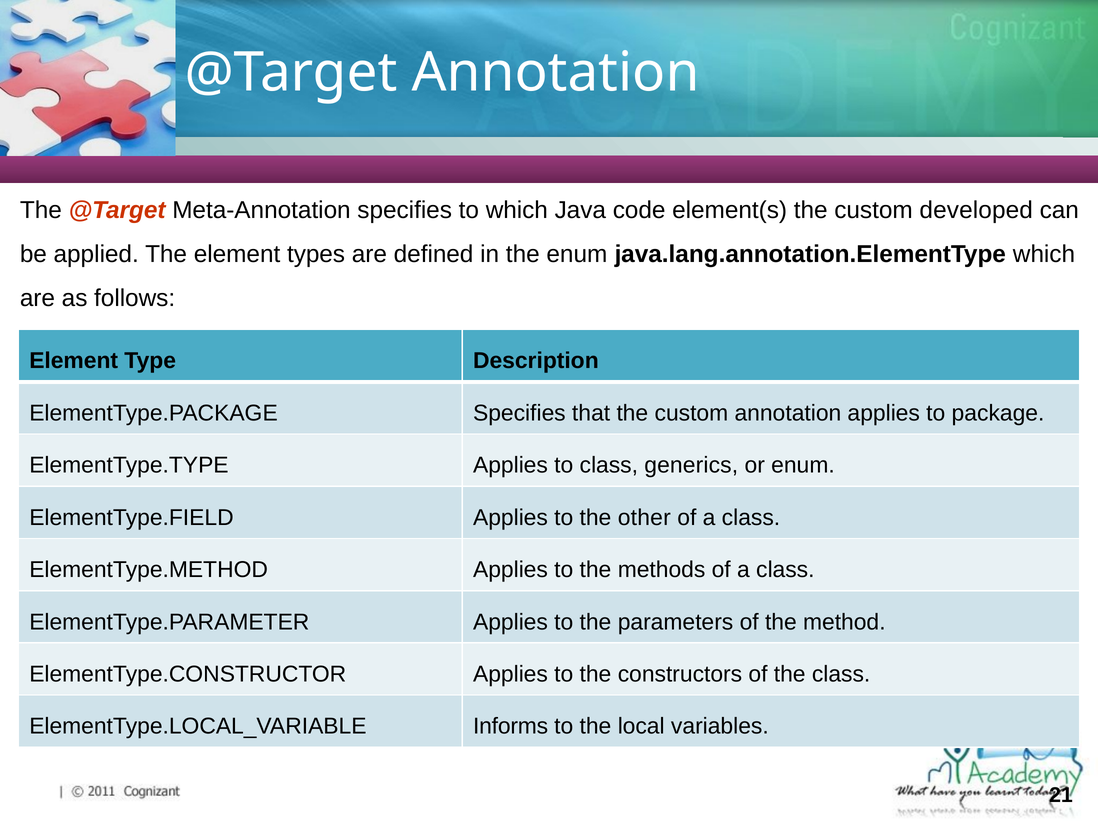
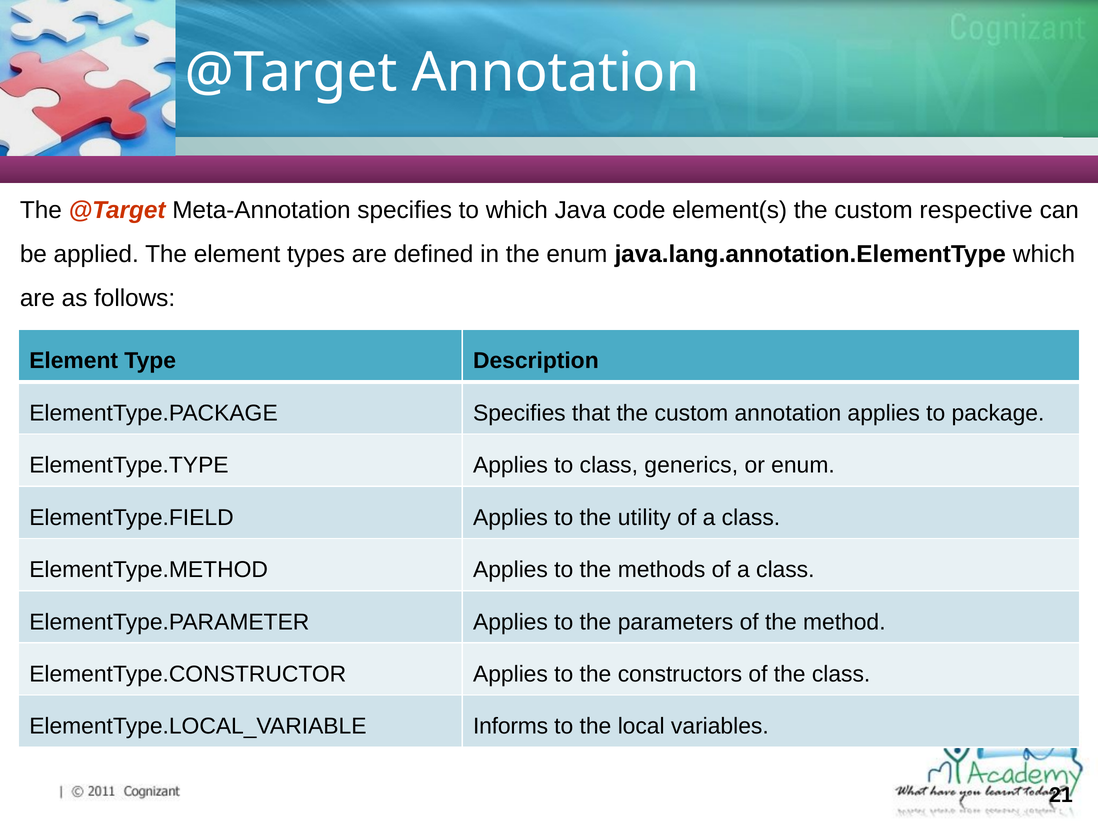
developed: developed -> respective
other: other -> utility
